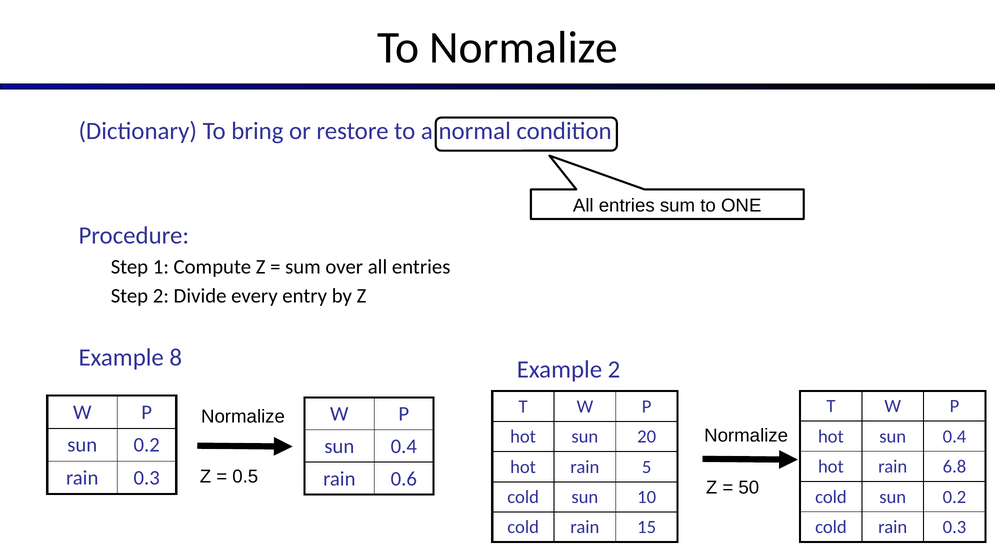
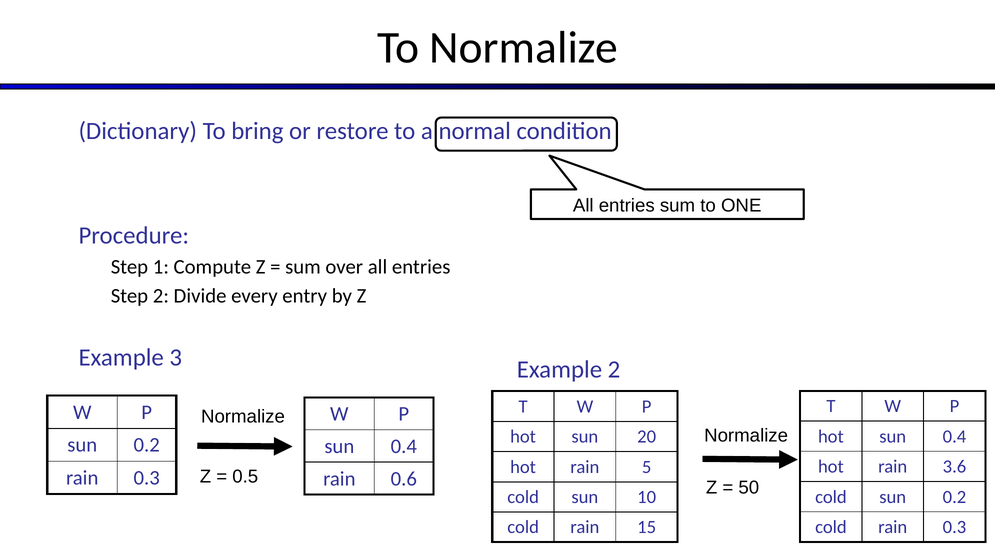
8: 8 -> 3
6.8: 6.8 -> 3.6
